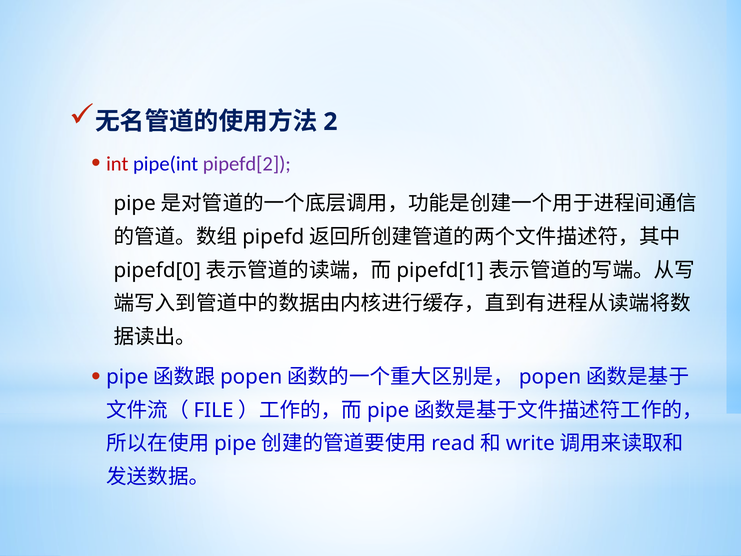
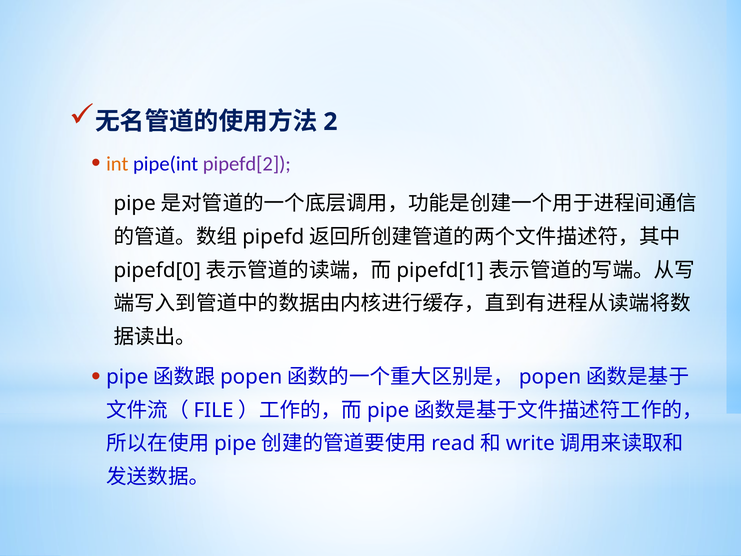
int colour: red -> orange
